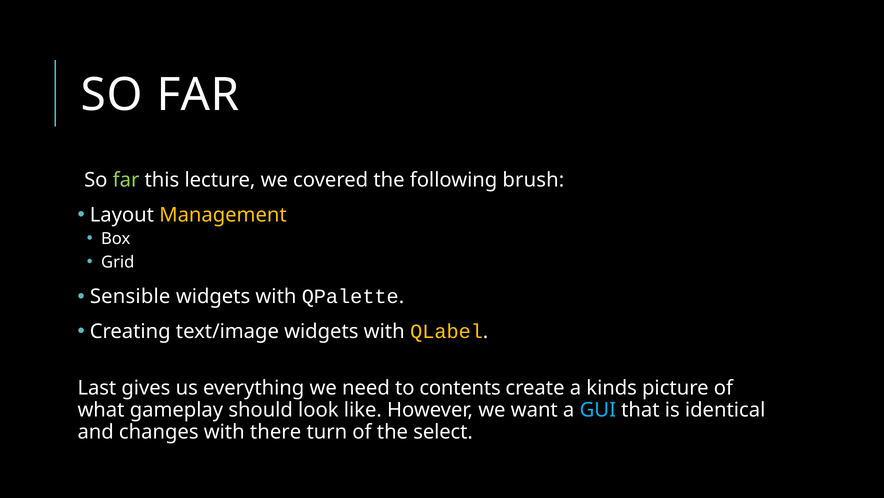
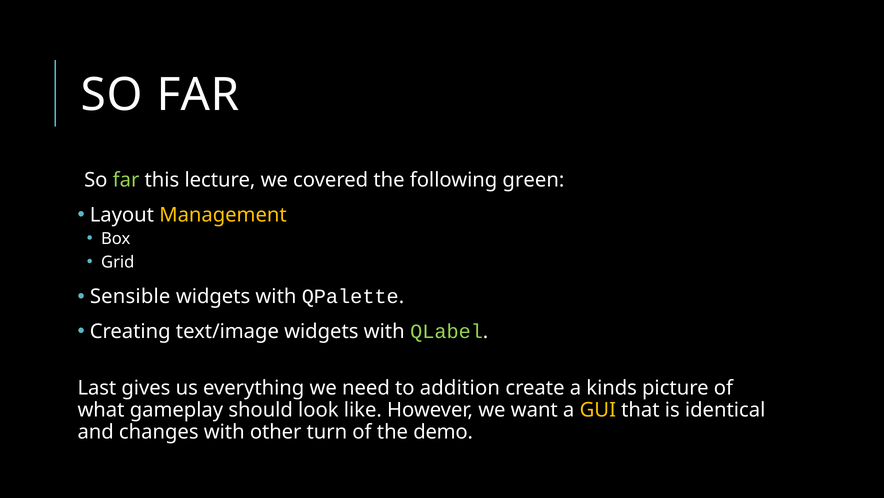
brush: brush -> green
QLabel colour: yellow -> light green
contents: contents -> addition
GUI colour: light blue -> yellow
there: there -> other
select: select -> demo
